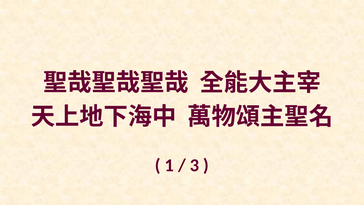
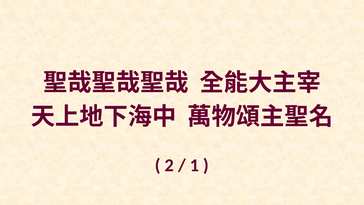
1: 1 -> 2
3: 3 -> 1
